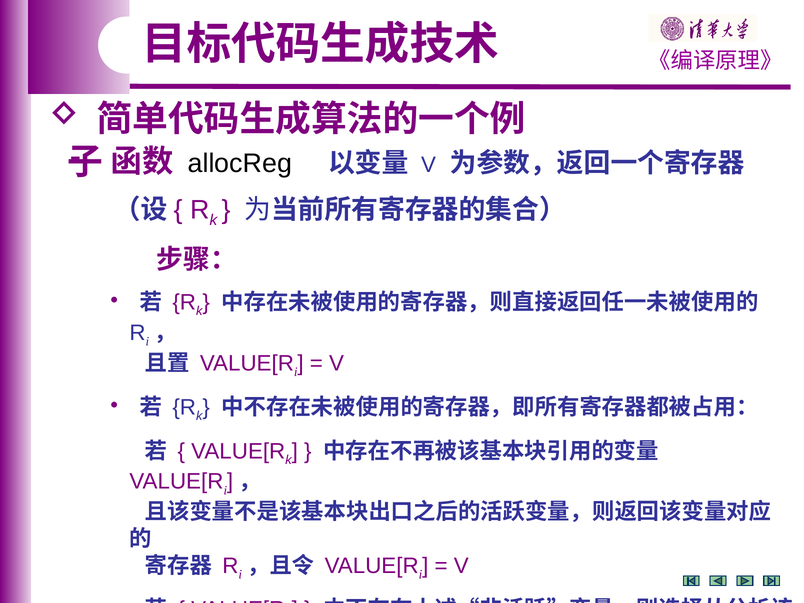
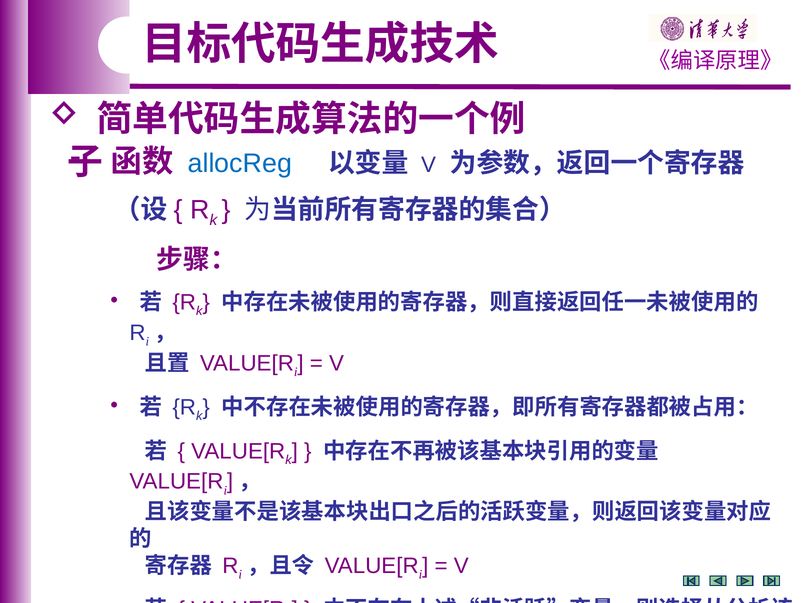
allocReg colour: black -> blue
